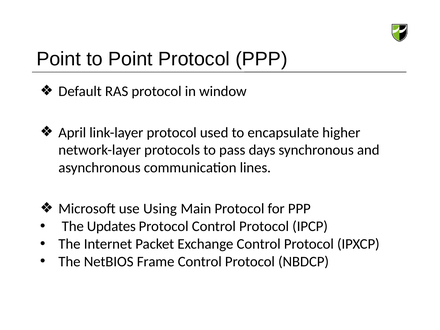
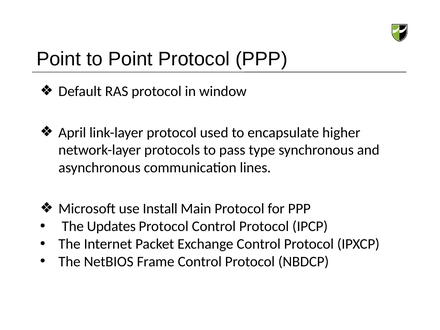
days: days -> type
Using: Using -> Install
